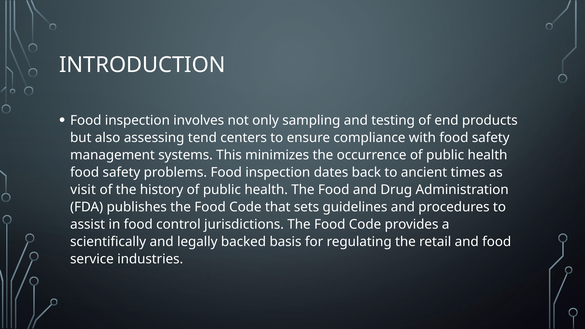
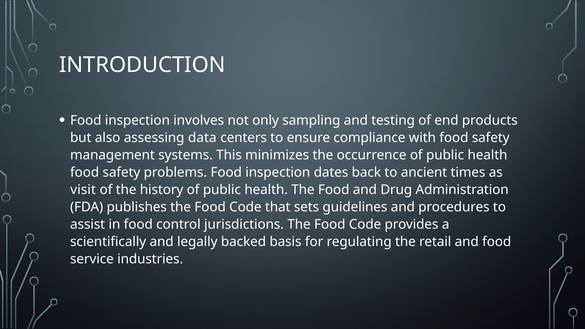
tend: tend -> data
